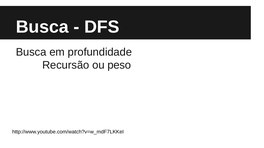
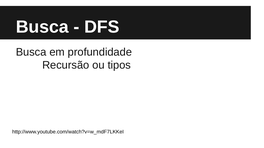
peso: peso -> tipos
